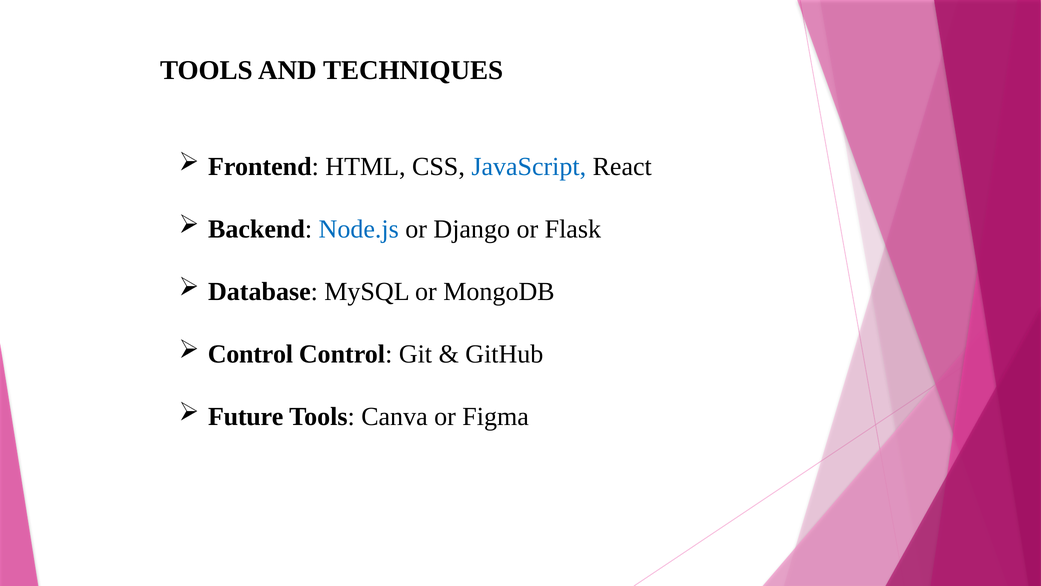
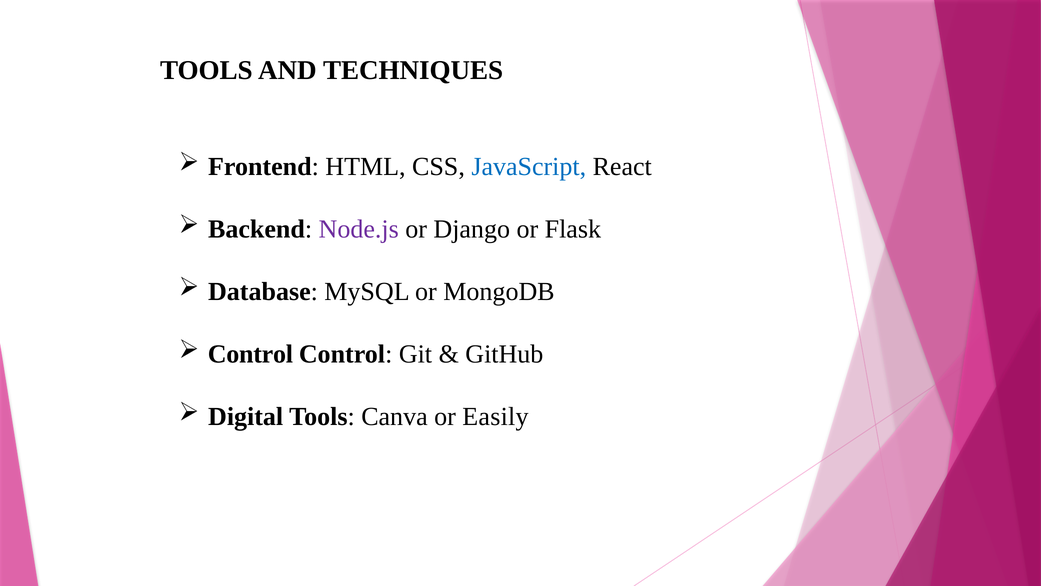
Node.js colour: blue -> purple
Future: Future -> Digital
Figma: Figma -> Easily
